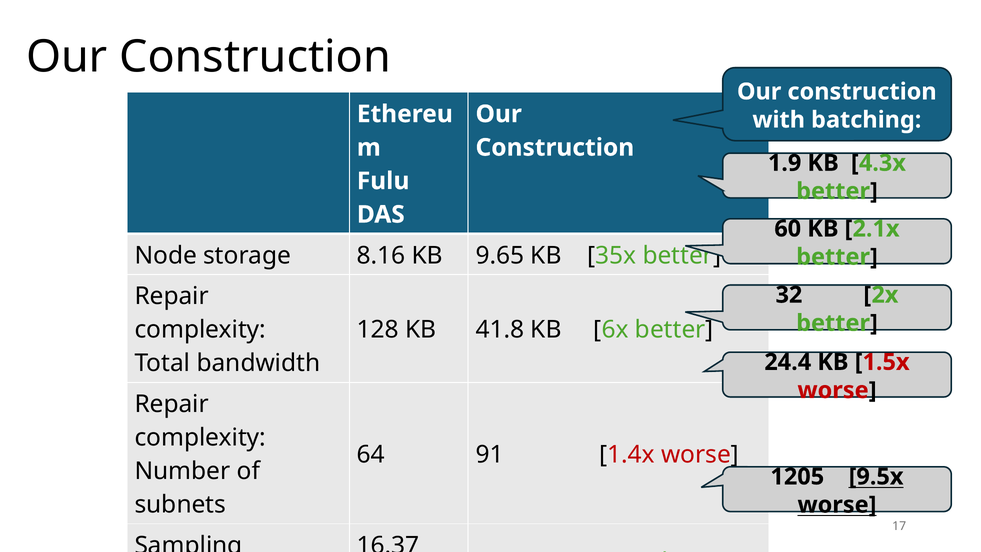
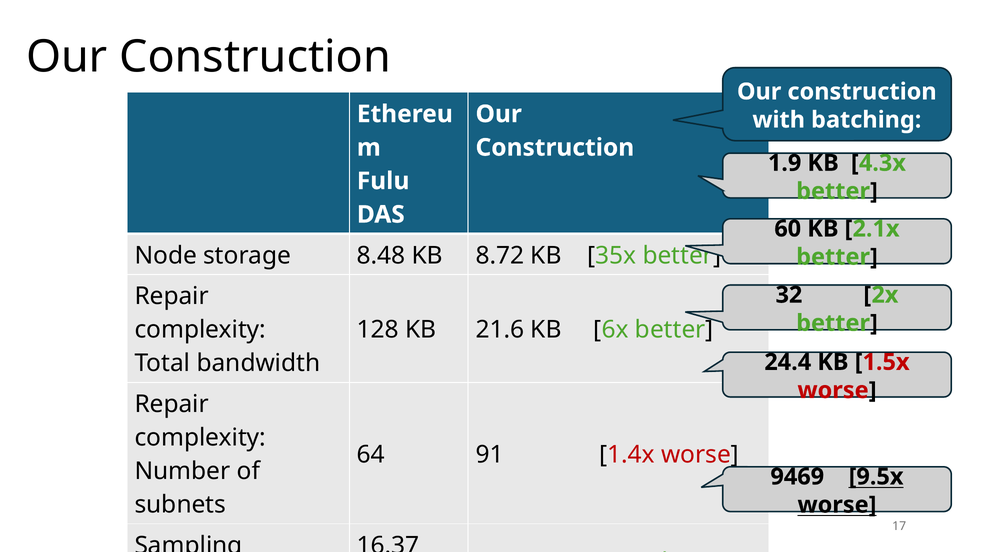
8.16: 8.16 -> 8.48
9.65: 9.65 -> 8.72
41.8: 41.8 -> 21.6
1205: 1205 -> 9469
